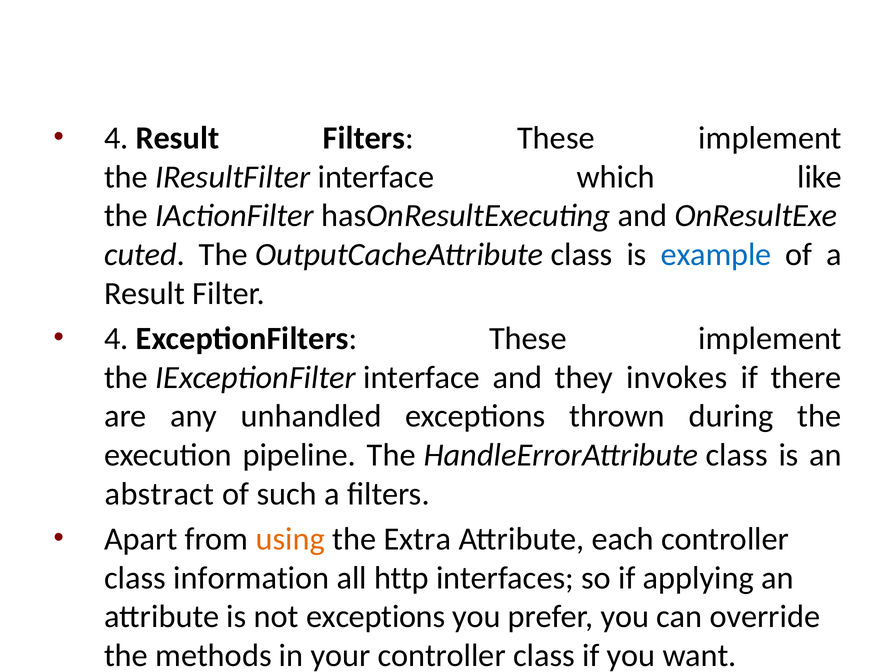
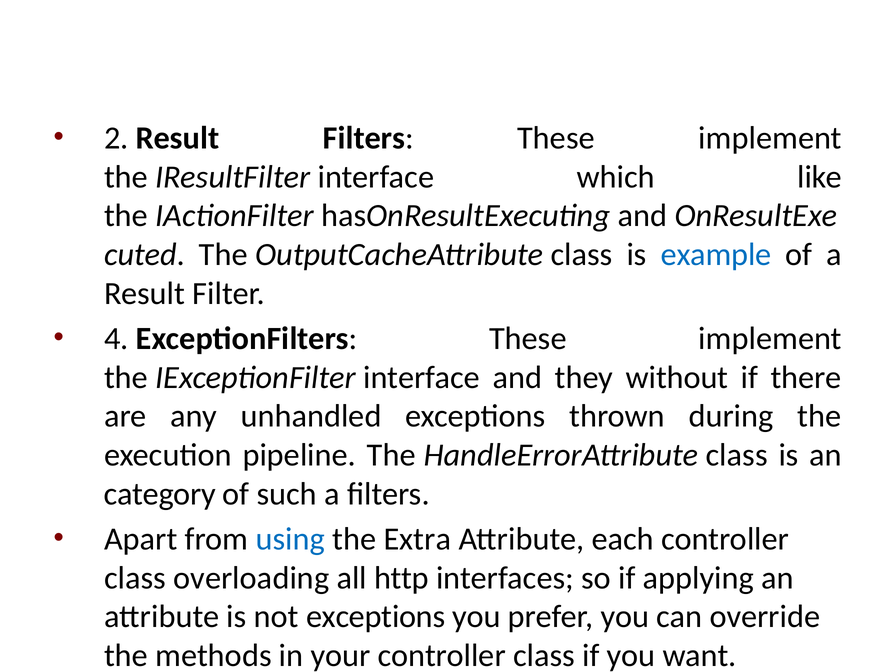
4 at (116, 138): 4 -> 2
invokes: invokes -> without
abstract: abstract -> category
using colour: orange -> blue
information: information -> overloading
